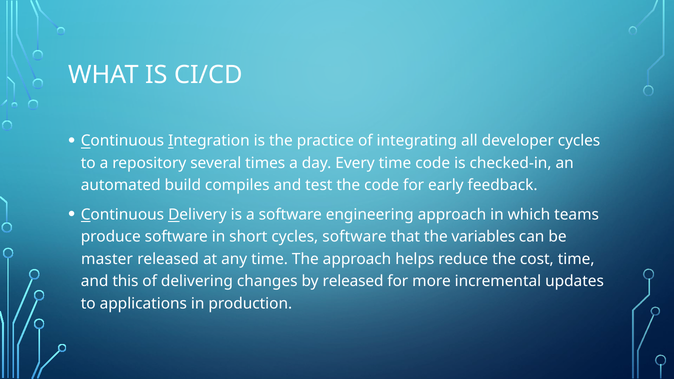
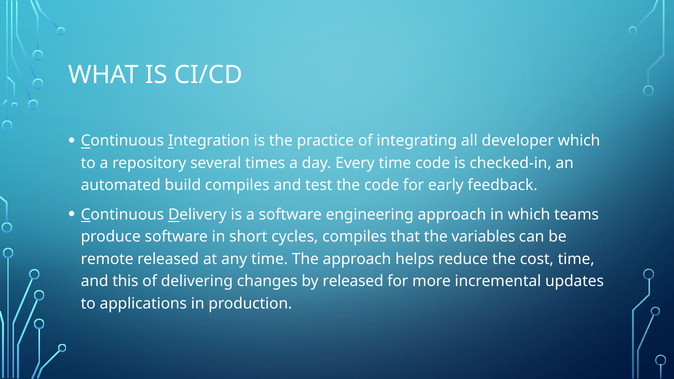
developer cycles: cycles -> which
cycles software: software -> compiles
master: master -> remote
